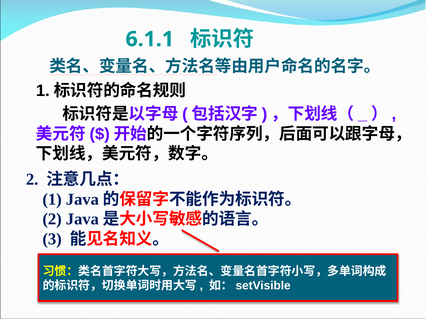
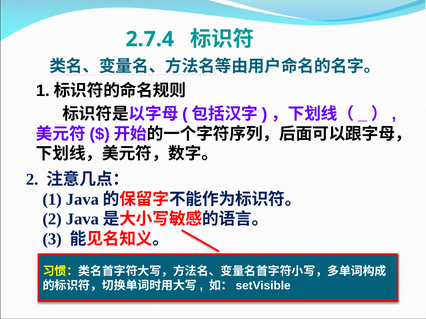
6.1.1: 6.1.1 -> 2.7.4
